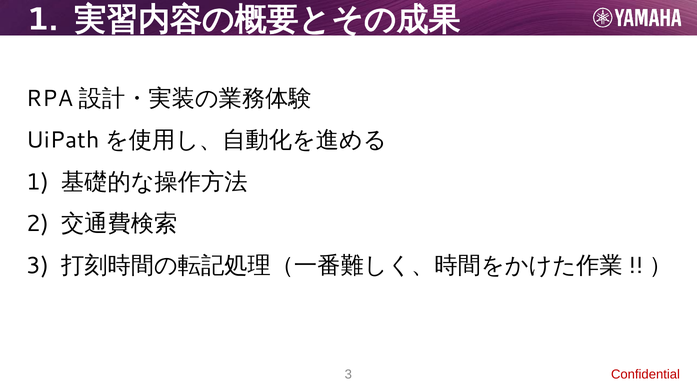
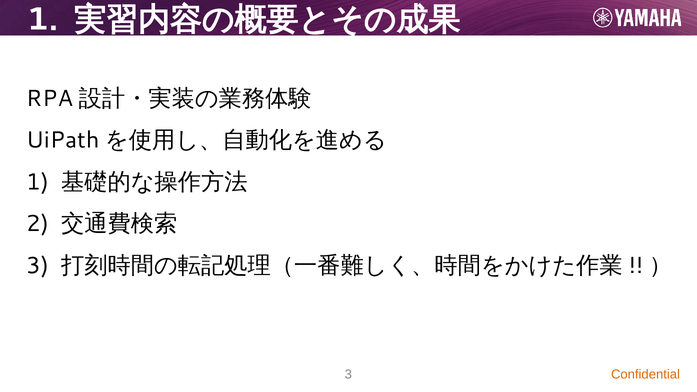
Confidential at (645, 375) colour: red -> orange
